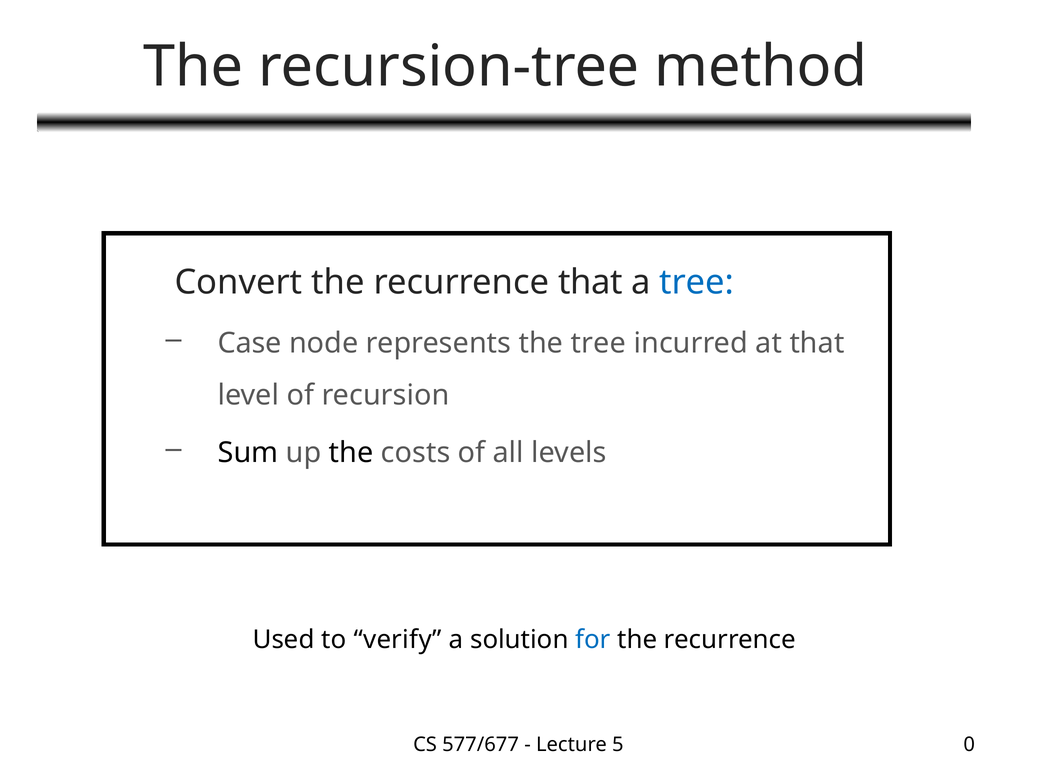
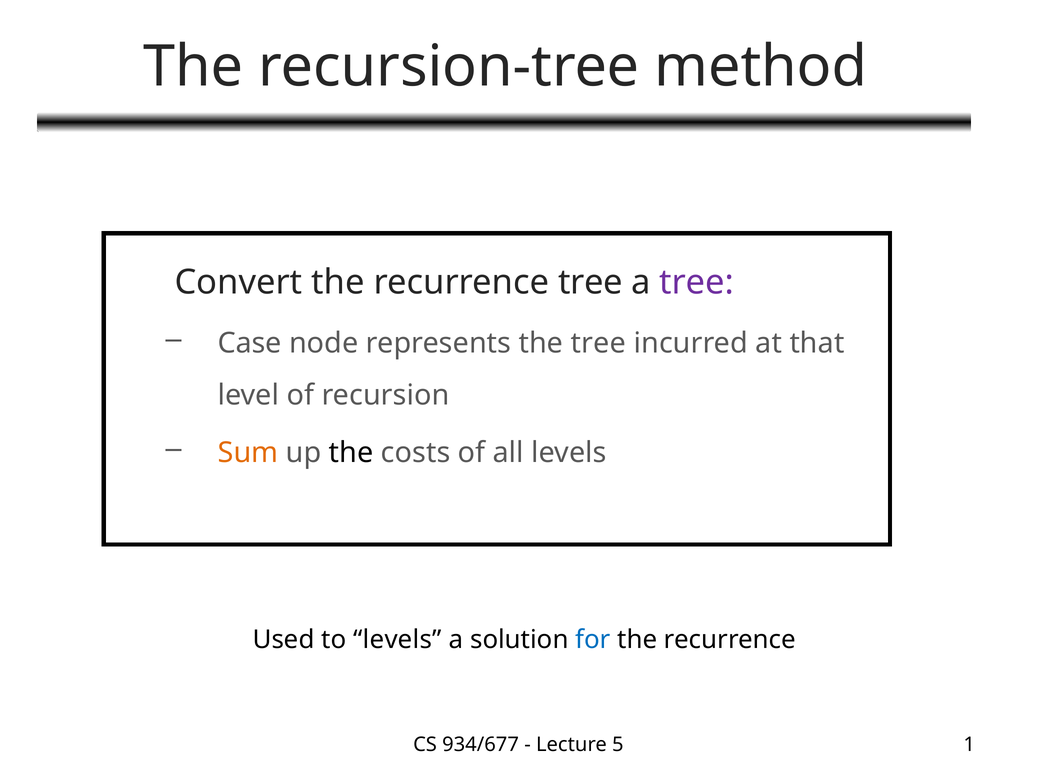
recurrence that: that -> tree
tree at (697, 282) colour: blue -> purple
Sum colour: black -> orange
to verify: verify -> levels
577/677: 577/677 -> 934/677
0: 0 -> 1
